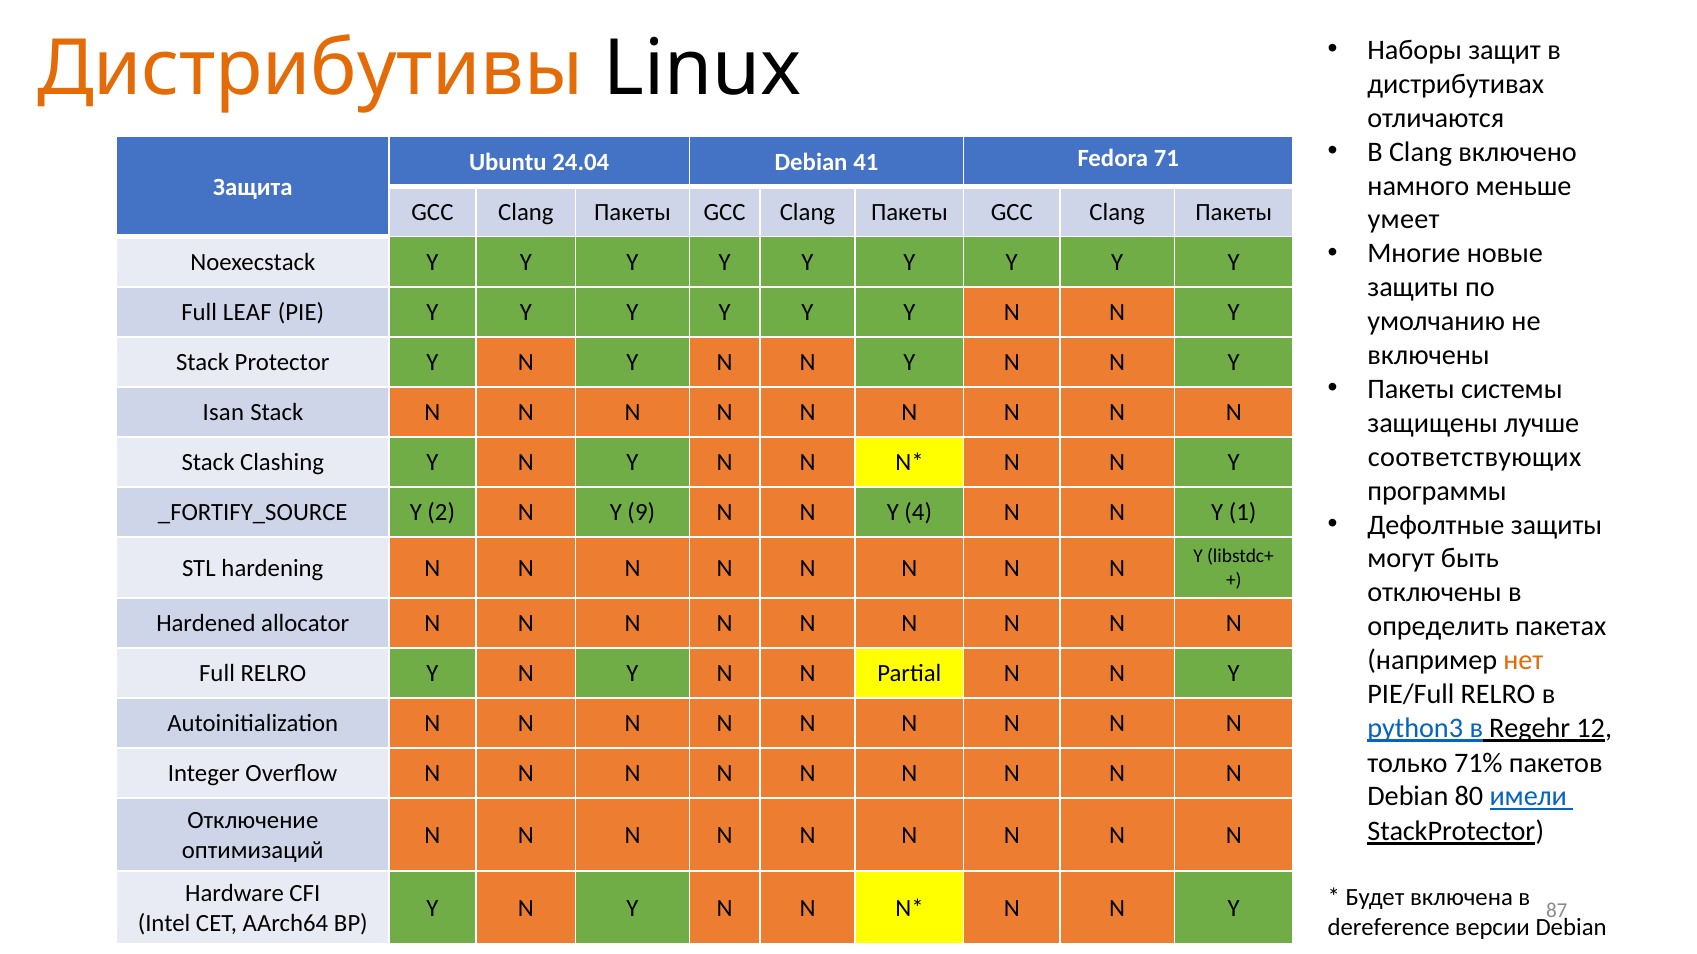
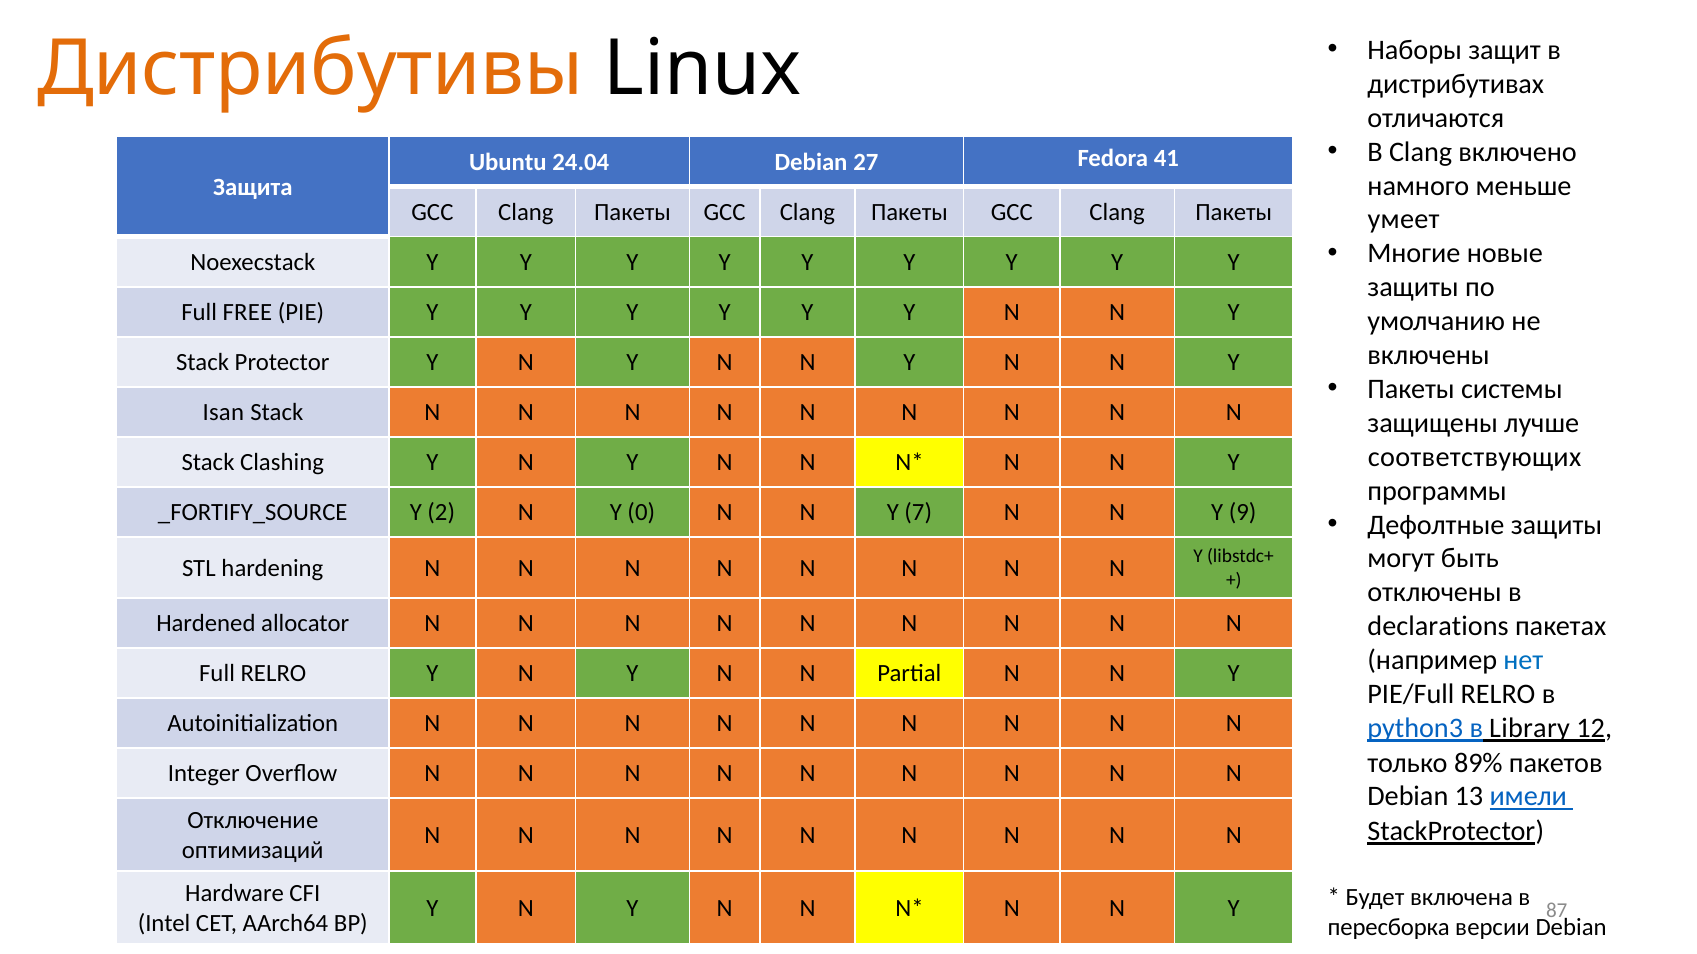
41: 41 -> 27
71: 71 -> 41
LEAF: LEAF -> FREE
9: 9 -> 0
4: 4 -> 7
1: 1 -> 9
определить: определить -> declarations
нет colour: orange -> blue
Regehr: Regehr -> Library
71%: 71% -> 89%
80: 80 -> 13
dereference: dereference -> пересборка
